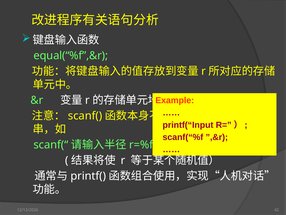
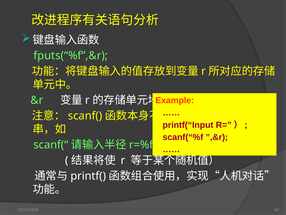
equal(“%f”,&r: equal(“%f”,&r -> fputs(“%f”,&r
